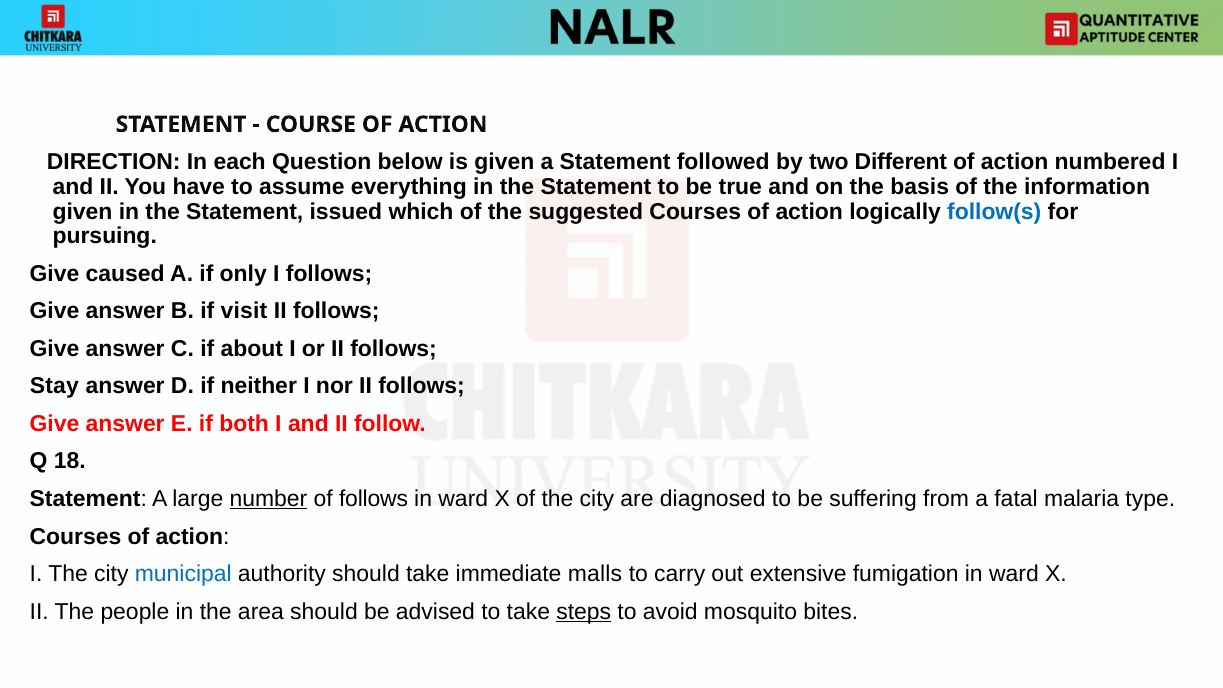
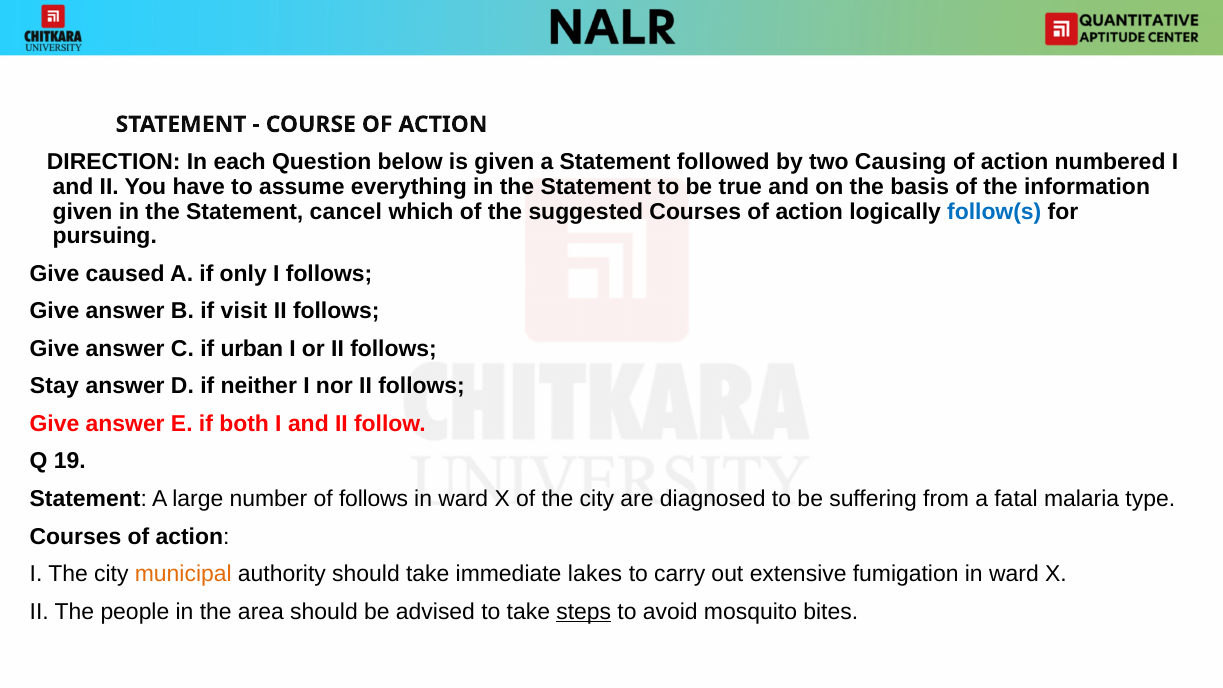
Different: Different -> Causing
issued: issued -> cancel
about: about -> urban
18: 18 -> 19
number underline: present -> none
municipal colour: blue -> orange
malls: malls -> lakes
